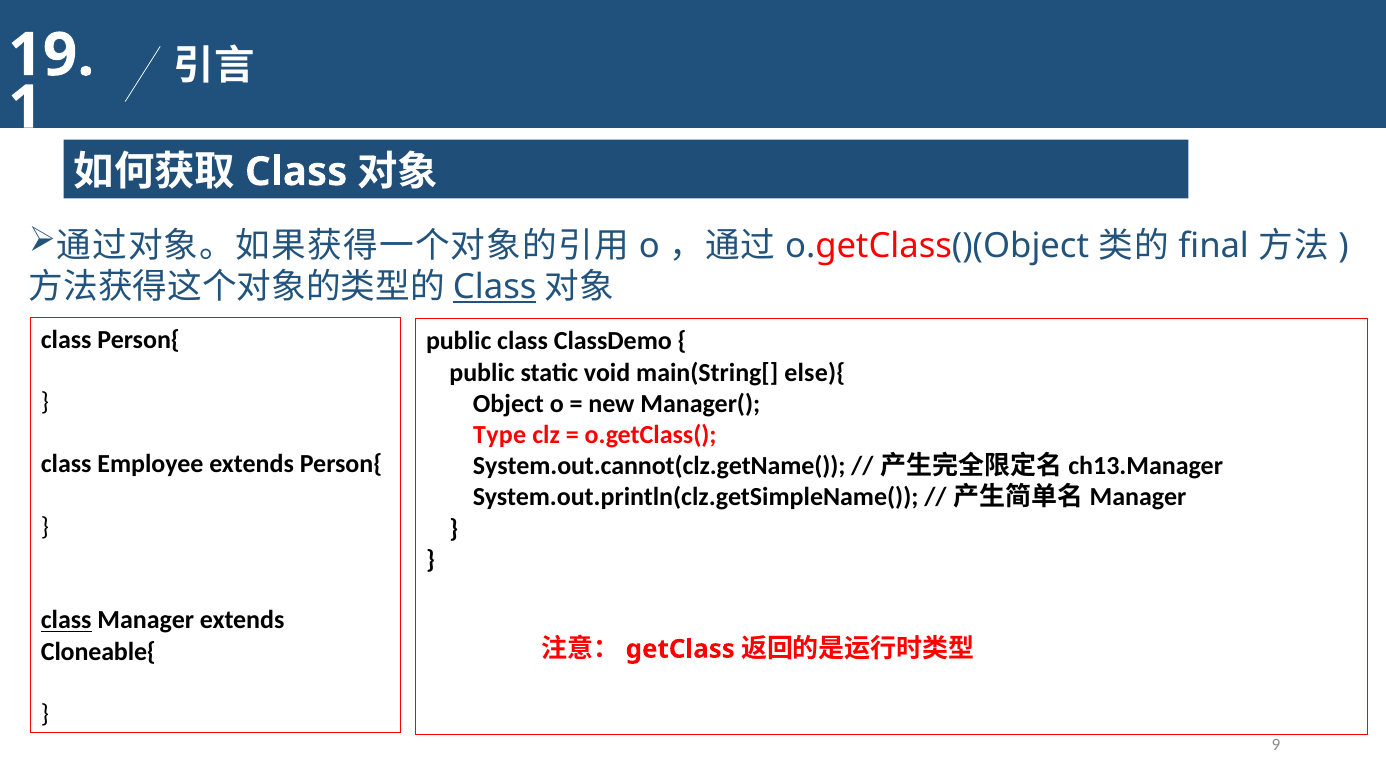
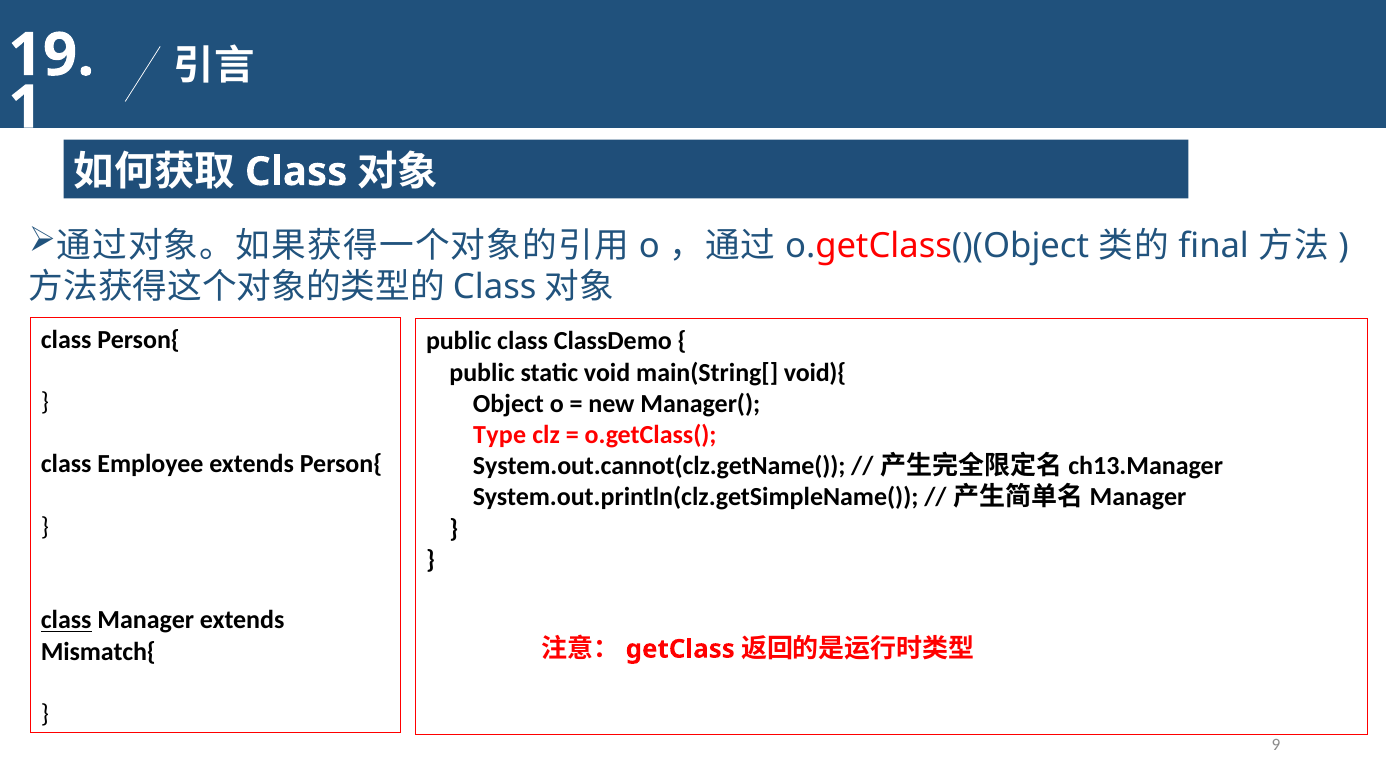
Class at (495, 287) underline: present -> none
else){: else){ -> void){
Cloneable{: Cloneable{ -> Mismatch{
